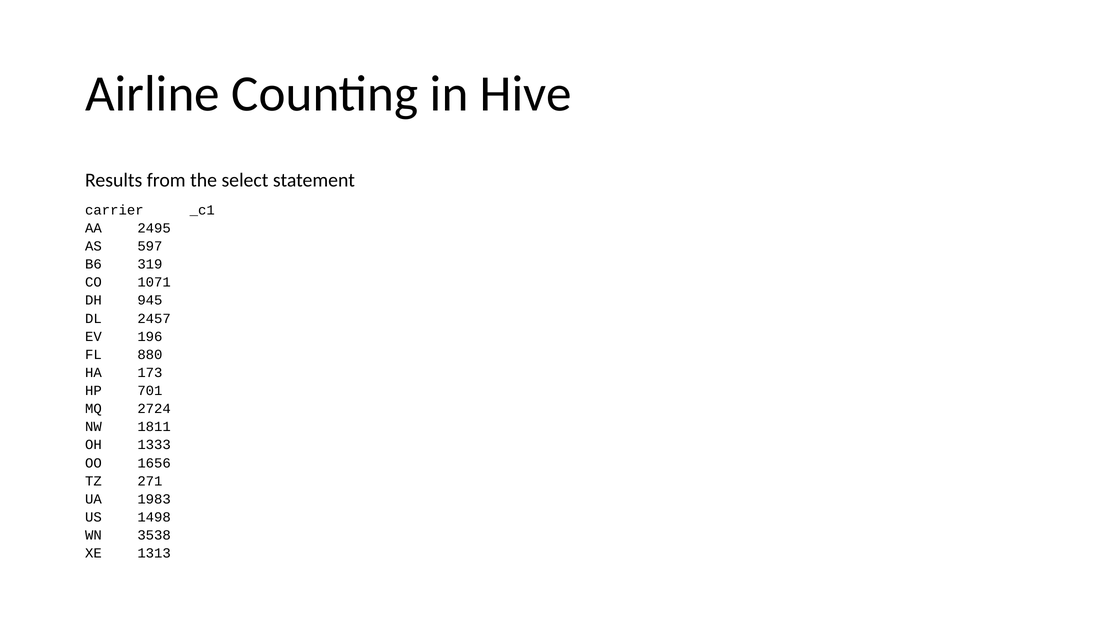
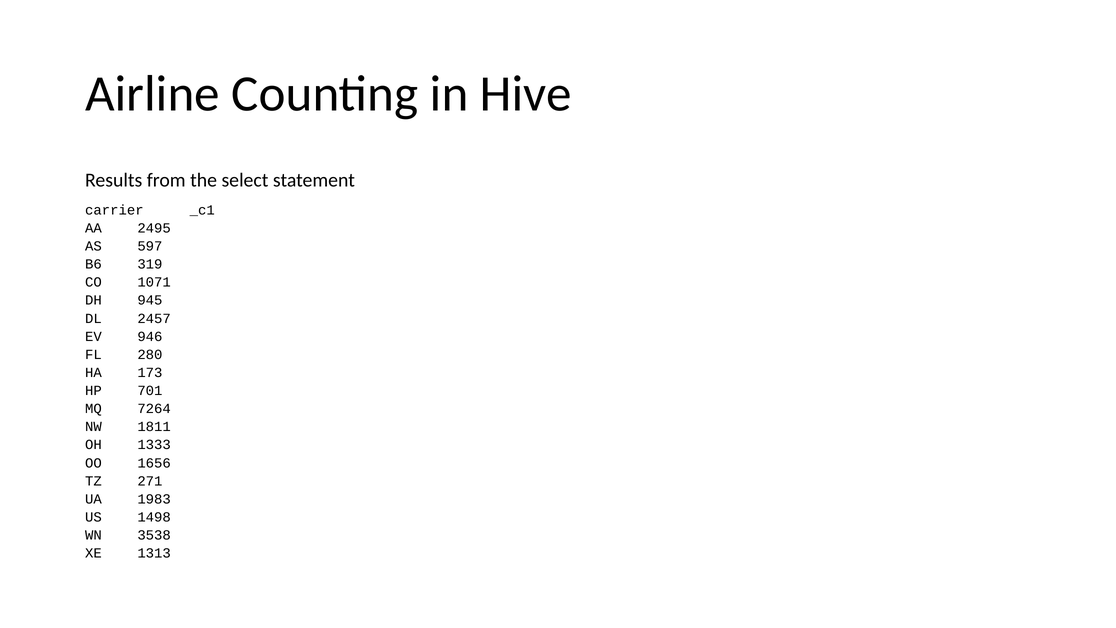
196: 196 -> 946
880: 880 -> 280
2724: 2724 -> 7264
